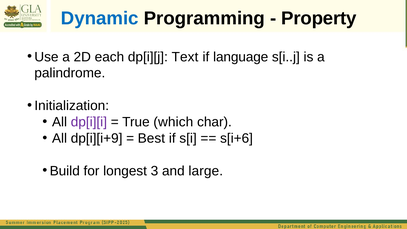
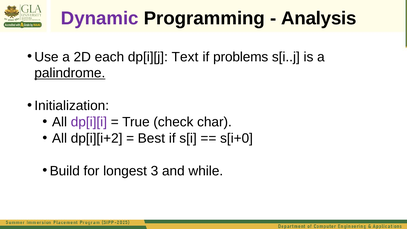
Dynamic colour: blue -> purple
Property: Property -> Analysis
language: language -> problems
palindrome underline: none -> present
which: which -> check
dp[i][i+9: dp[i][i+9 -> dp[i][i+2
s[i+6: s[i+6 -> s[i+0
large: large -> while
